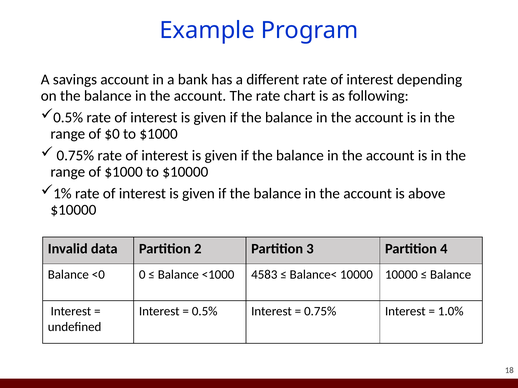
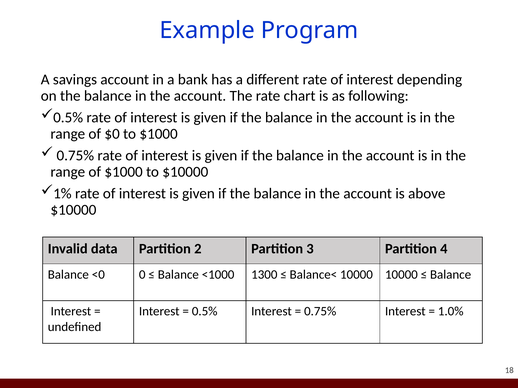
4583: 4583 -> 1300
